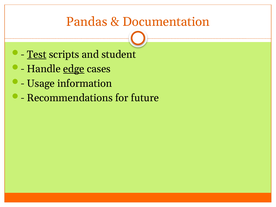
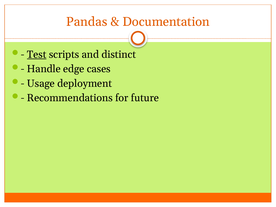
student: student -> distinct
edge underline: present -> none
information: information -> deployment
